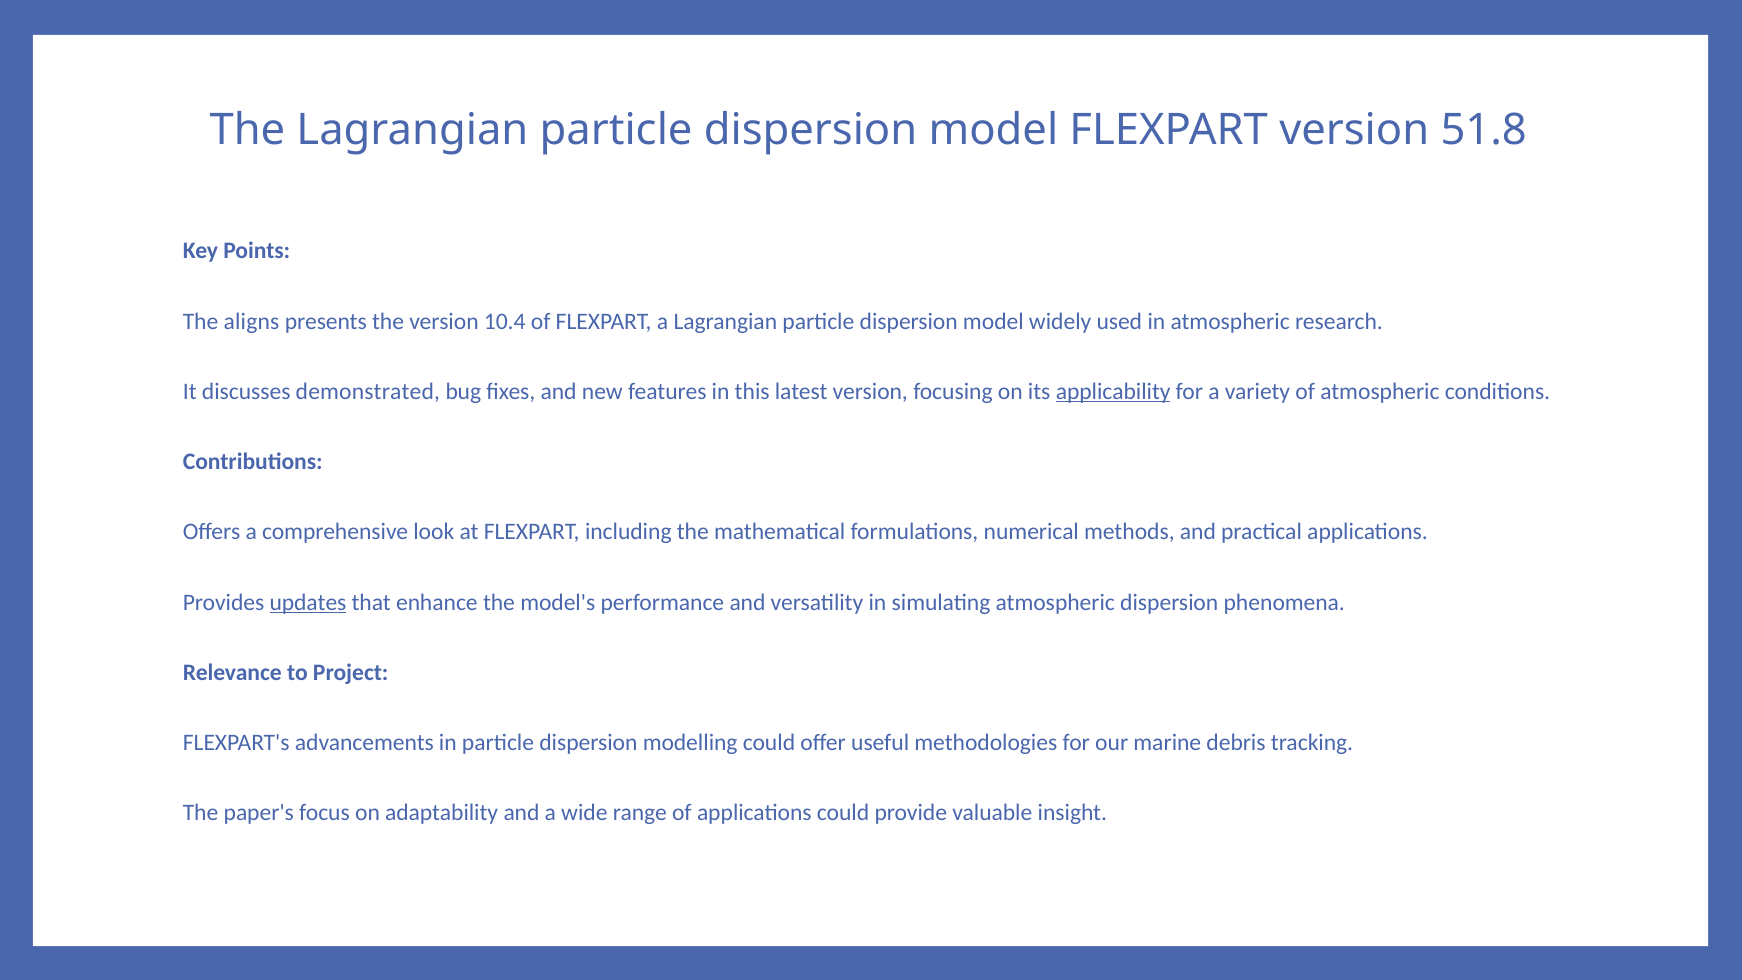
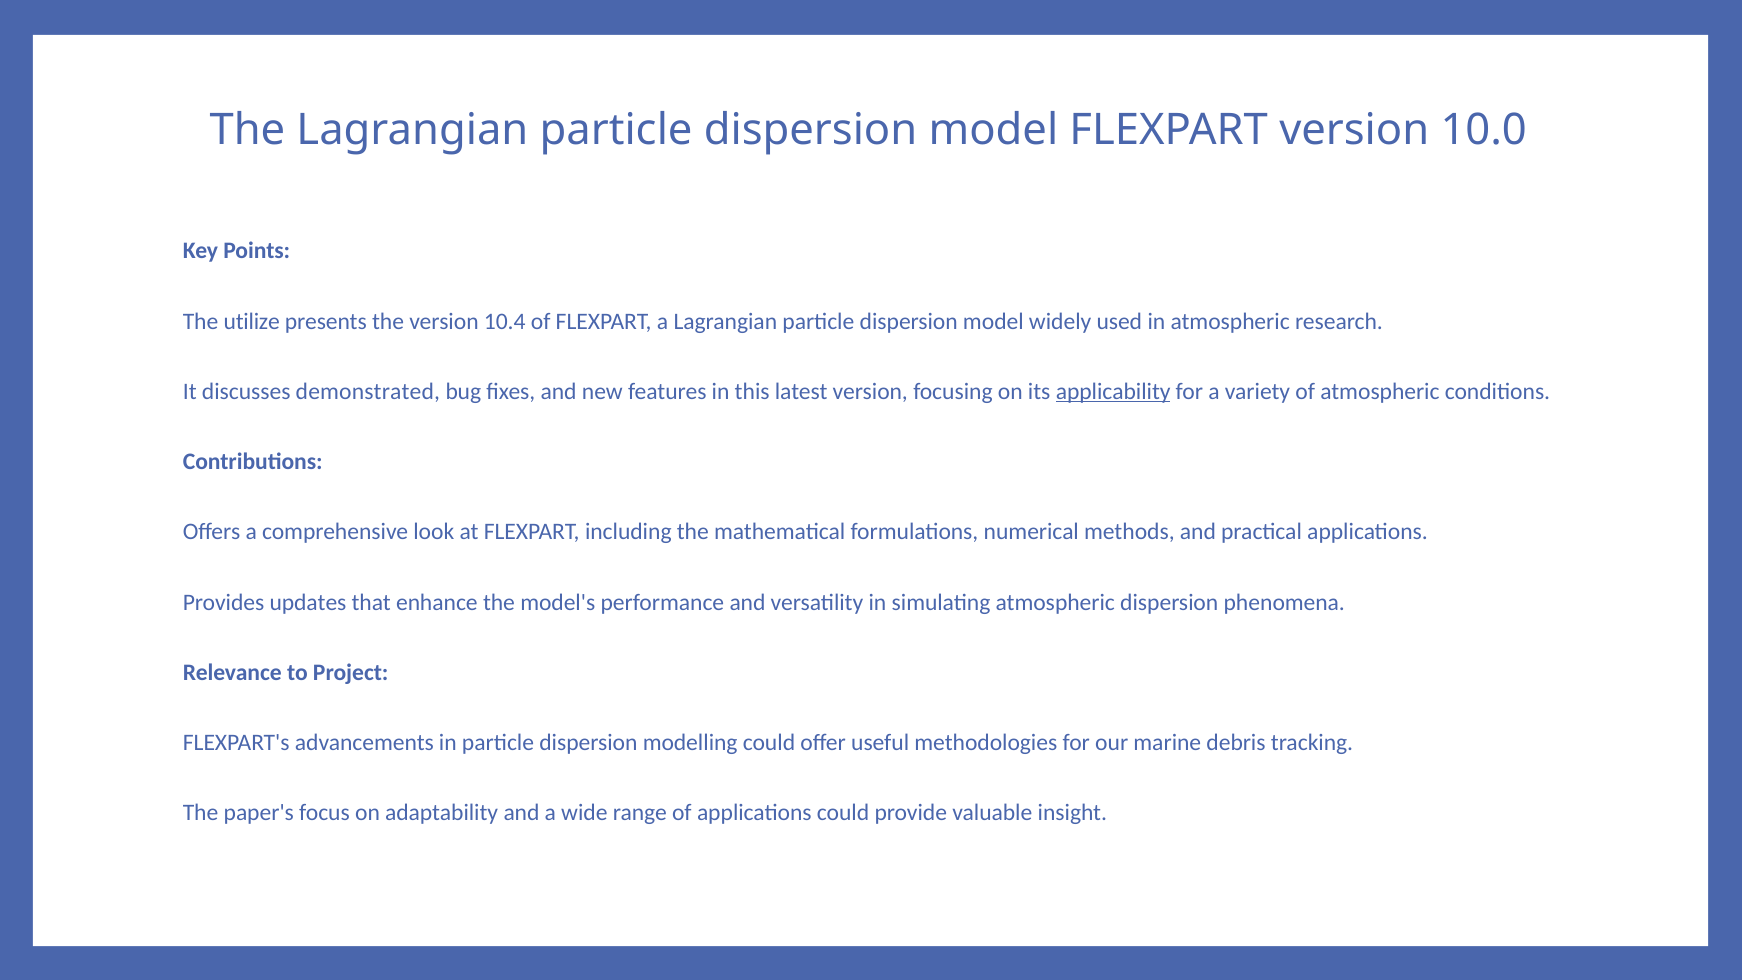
51.8: 51.8 -> 10.0
aligns: aligns -> utilize
updates underline: present -> none
